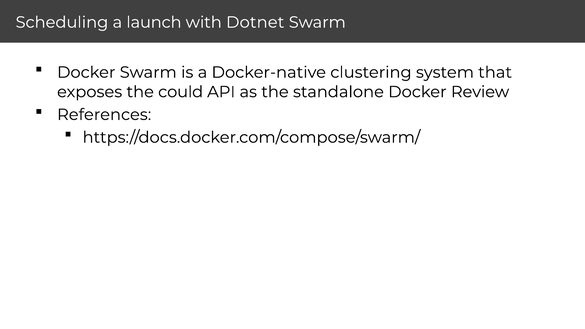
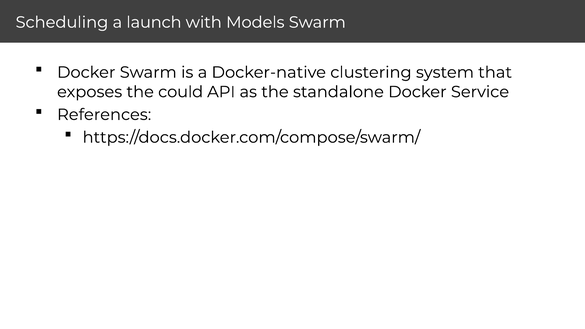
Dotnet: Dotnet -> Models
Review: Review -> Service
